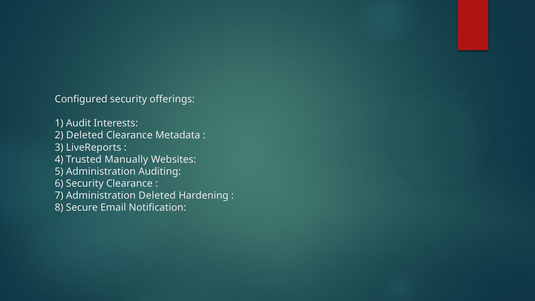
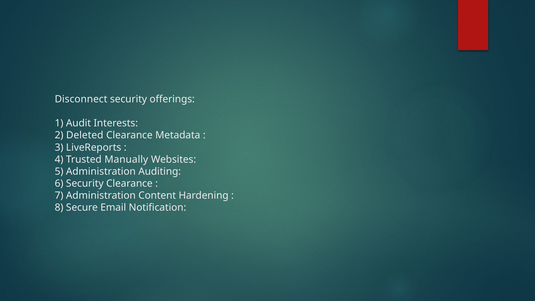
Configured: Configured -> Disconnect
Administration Deleted: Deleted -> Content
